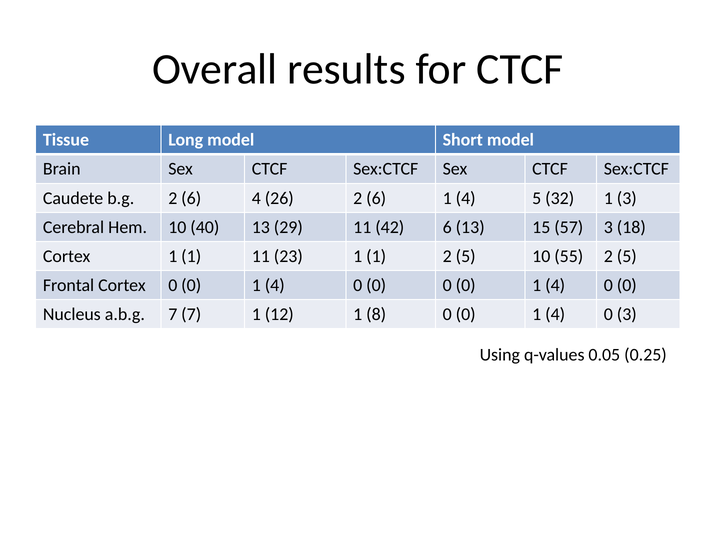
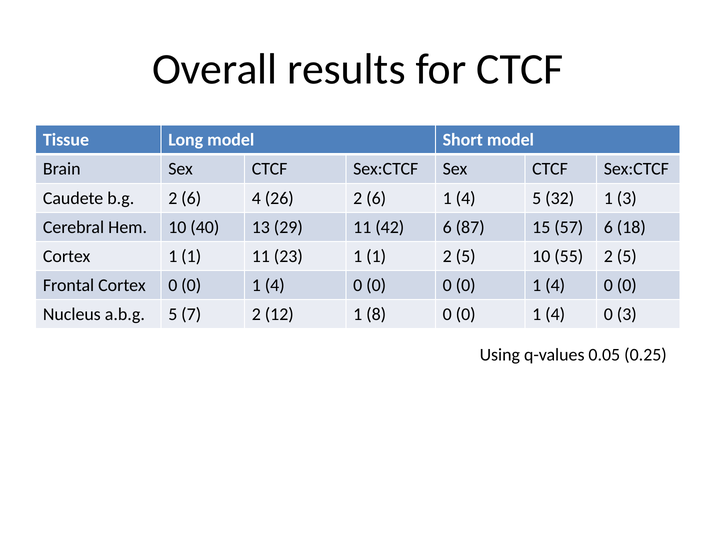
6 13: 13 -> 87
57 3: 3 -> 6
a.b.g 7: 7 -> 5
7 1: 1 -> 2
